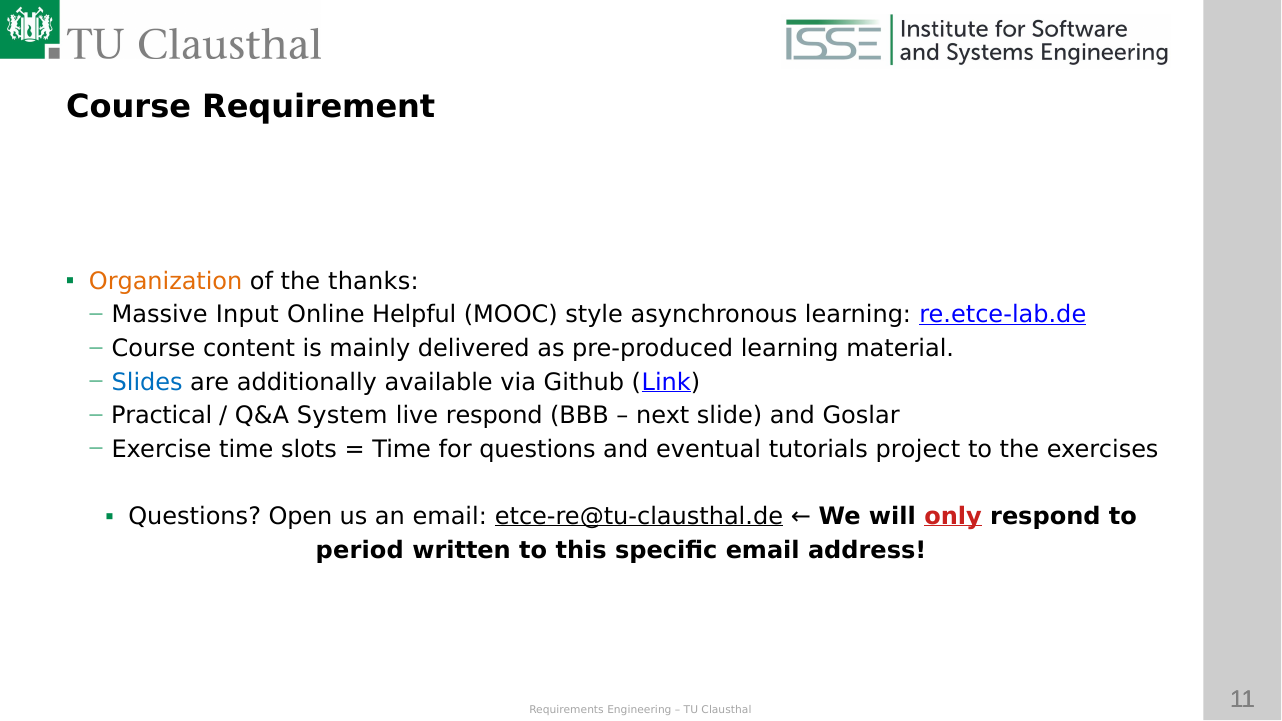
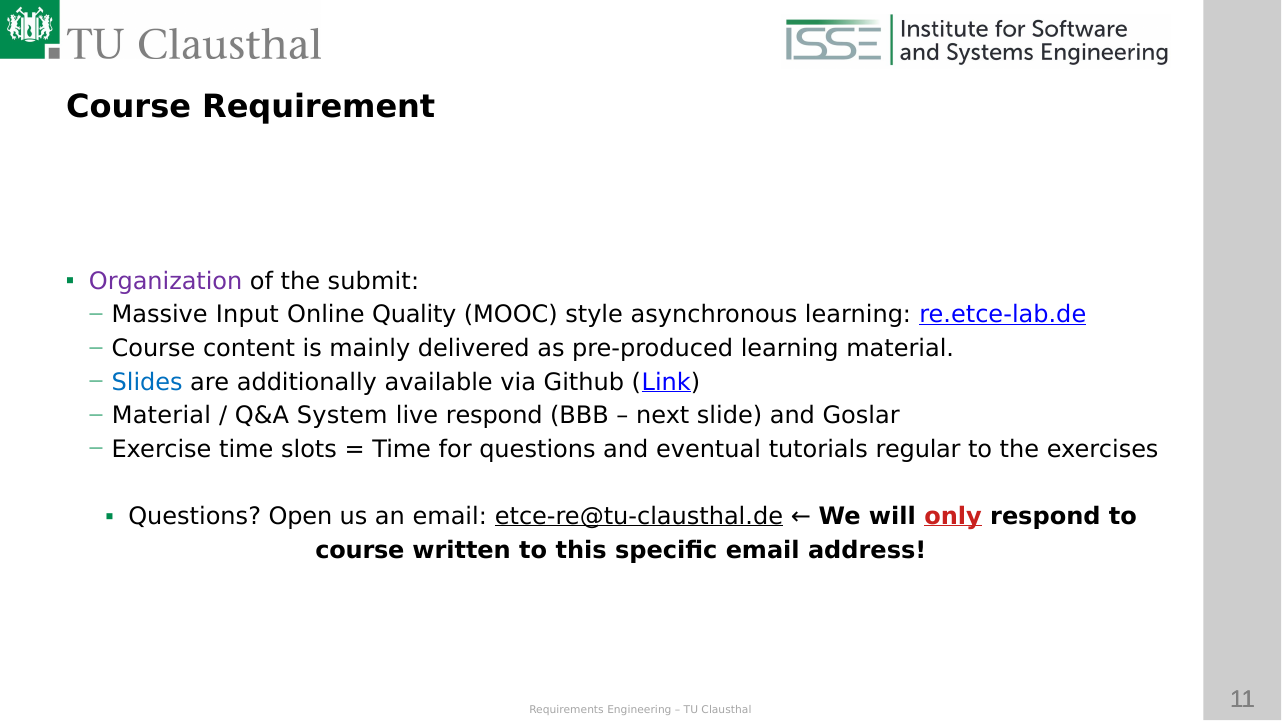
Organization colour: orange -> purple
thanks: thanks -> submit
Helpful: Helpful -> Quality
Practical at (162, 416): Practical -> Material
project: project -> regular
period at (360, 551): period -> course
